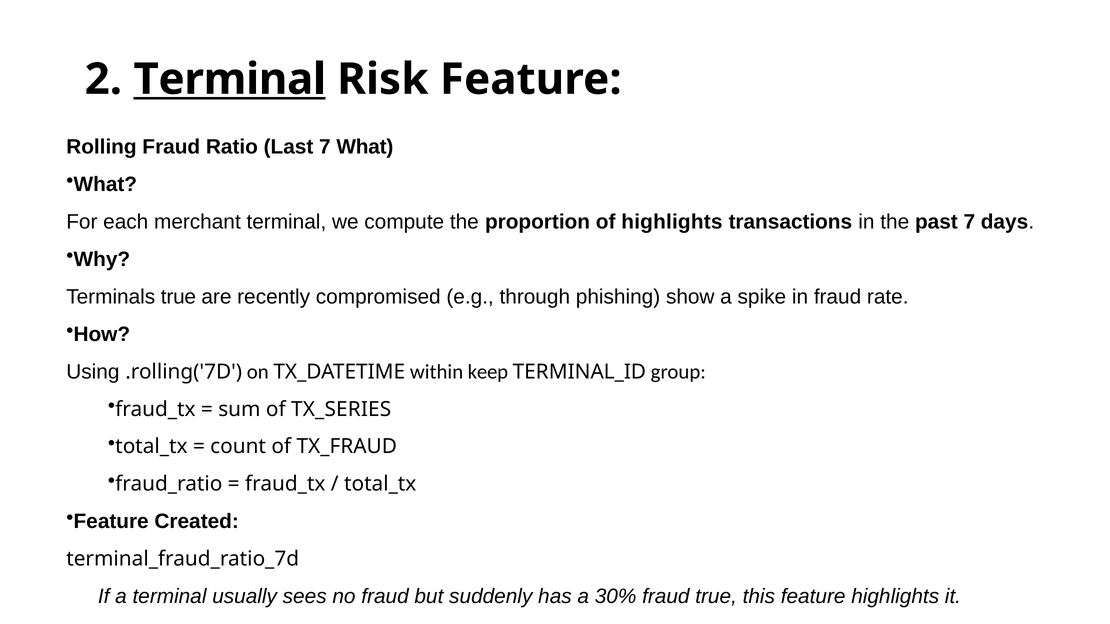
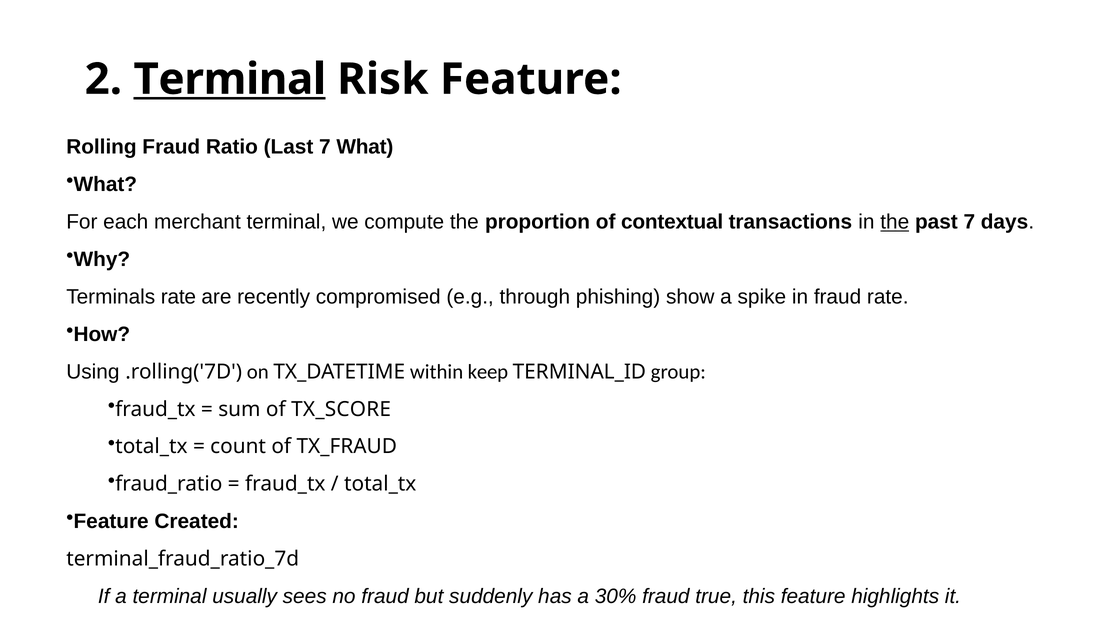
of highlights: highlights -> contextual
the at (895, 222) underline: none -> present
Terminals true: true -> rate
TX_SERIES: TX_SERIES -> TX_SCORE
